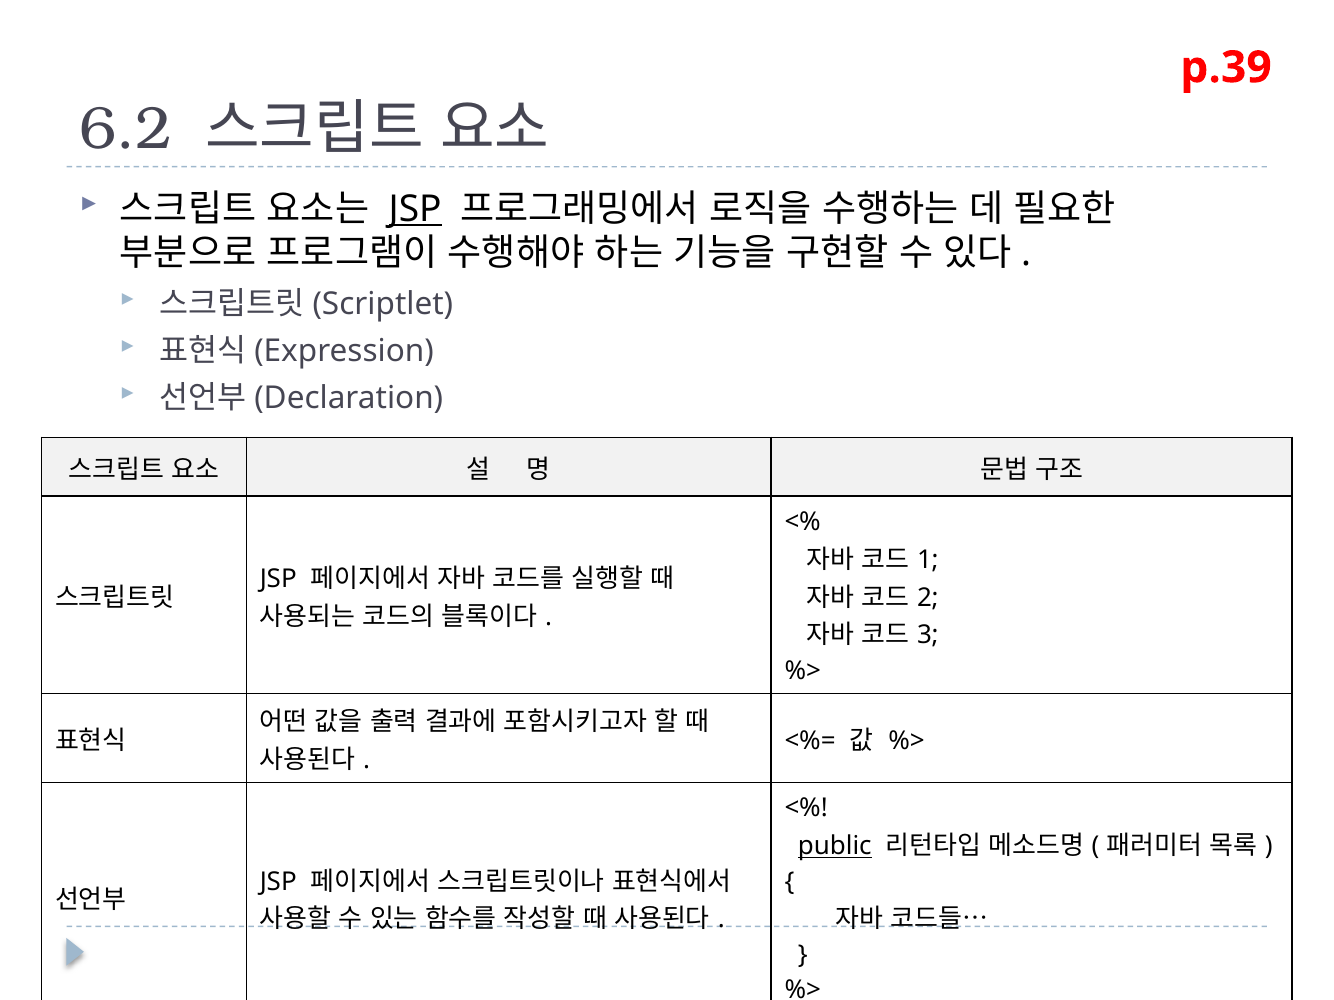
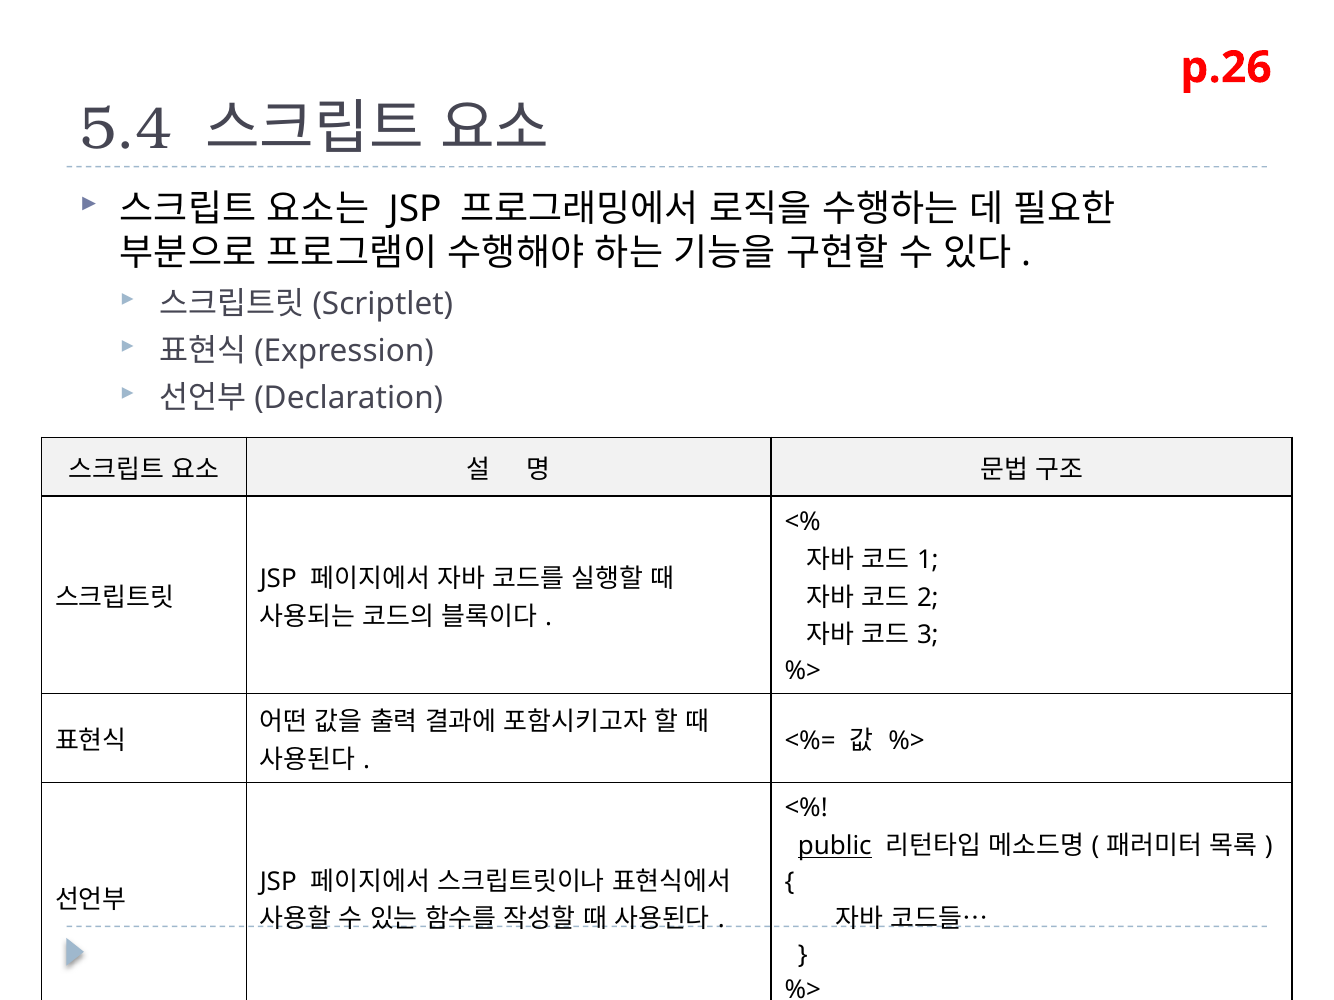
p.39: p.39 -> p.26
6.2: 6.2 -> 5.4
JSP at (415, 209) underline: present -> none
